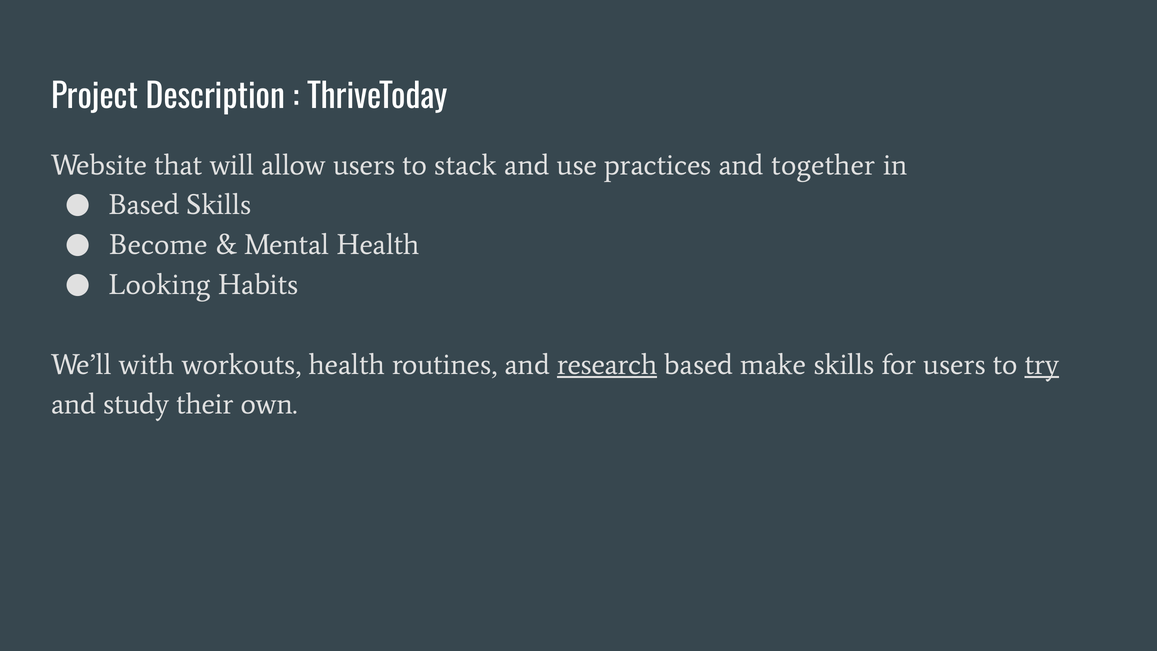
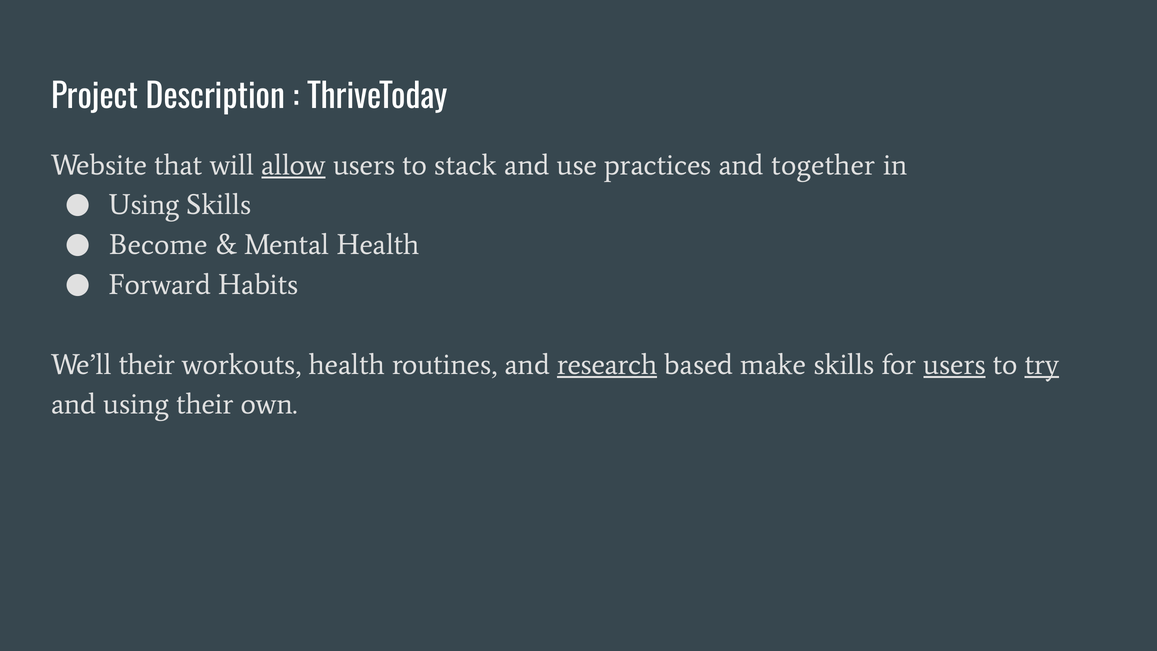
allow underline: none -> present
Based at (144, 205): Based -> Using
Looking: Looking -> Forward
We’ll with: with -> their
users at (955, 364) underline: none -> present
and study: study -> using
